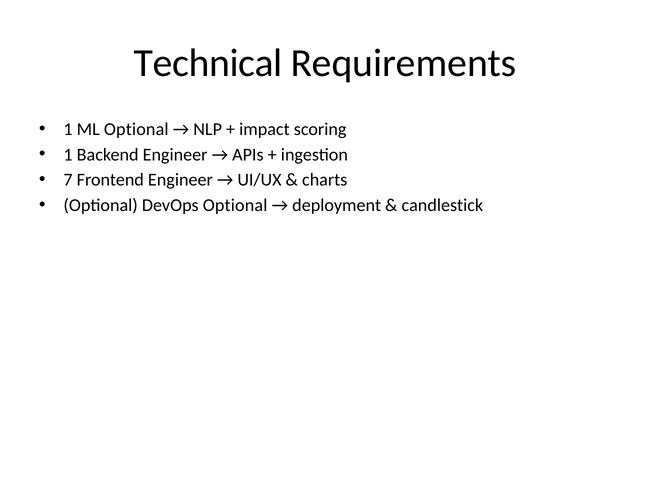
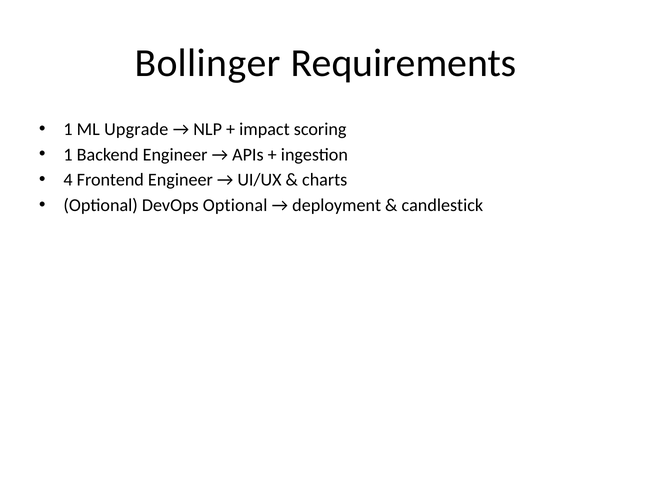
Technical: Technical -> Bollinger
ML Optional: Optional -> Upgrade
7: 7 -> 4
